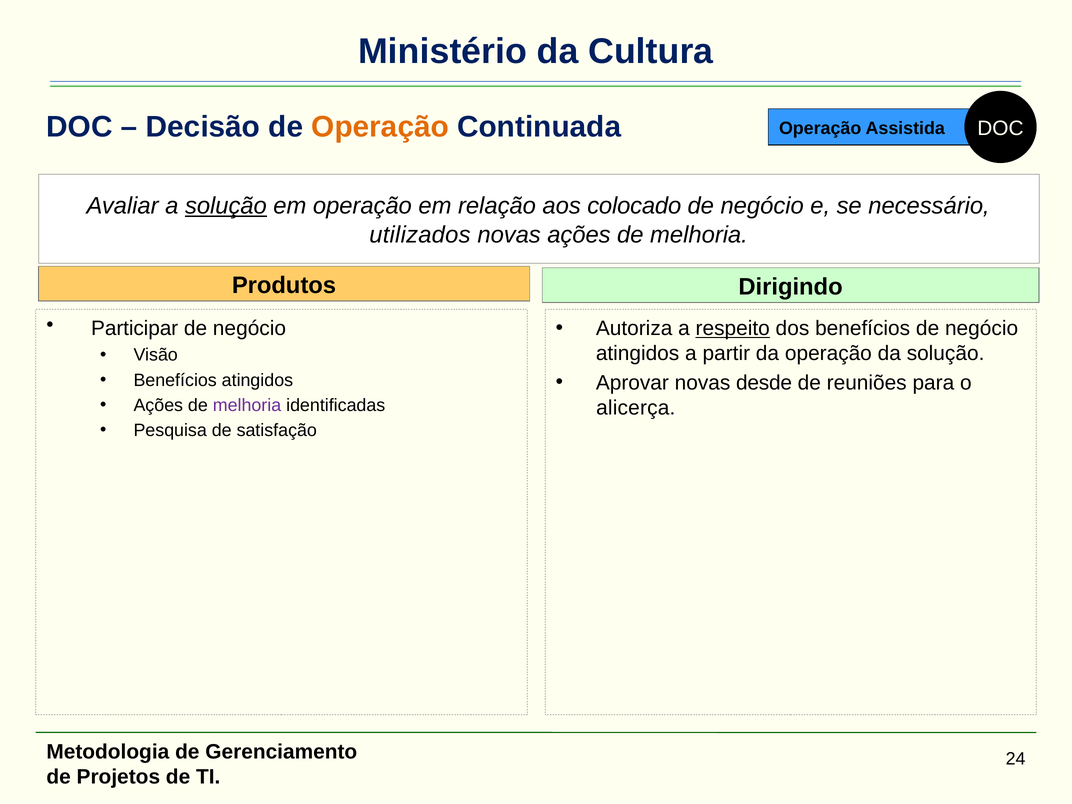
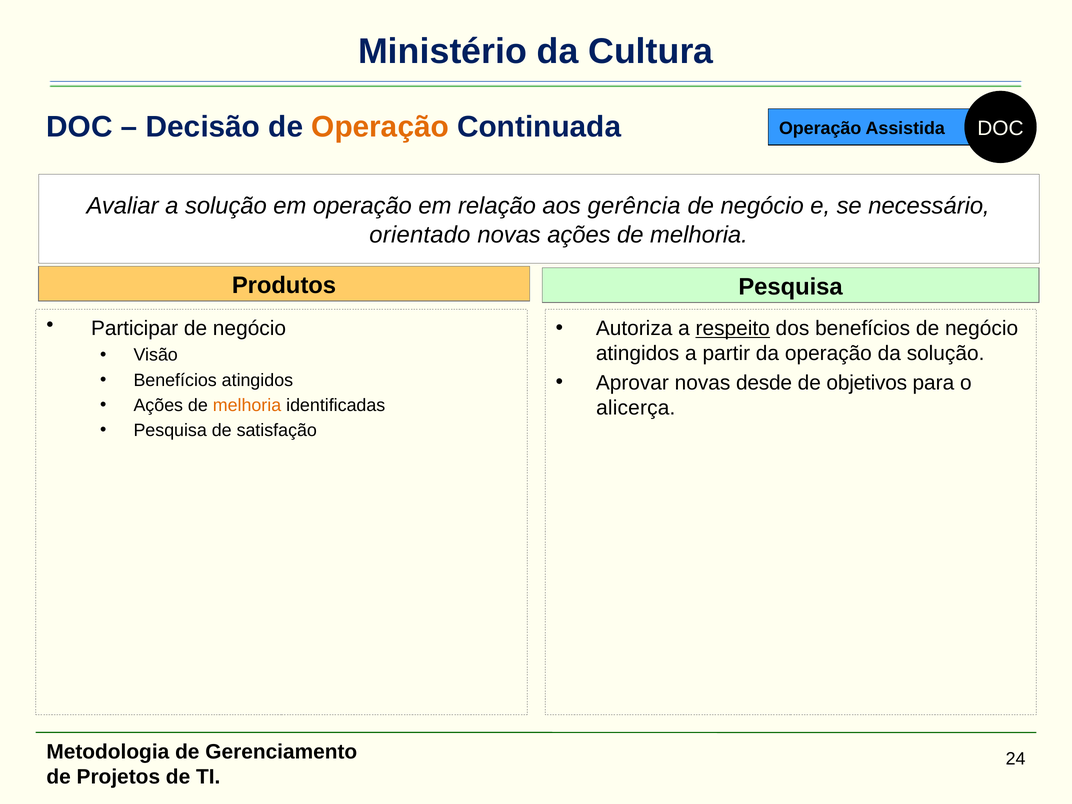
solução at (226, 206) underline: present -> none
colocado: colocado -> gerência
utilizados: utilizados -> orientado
Produtos Dirigindo: Dirigindo -> Pesquisa
reuniões: reuniões -> objetivos
melhoria at (247, 405) colour: purple -> orange
